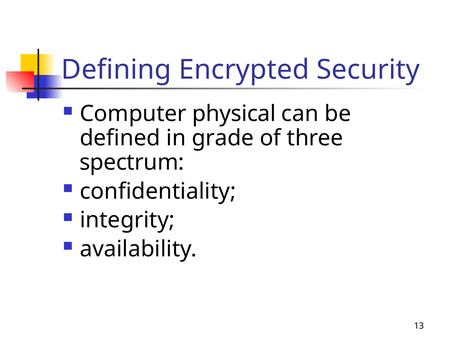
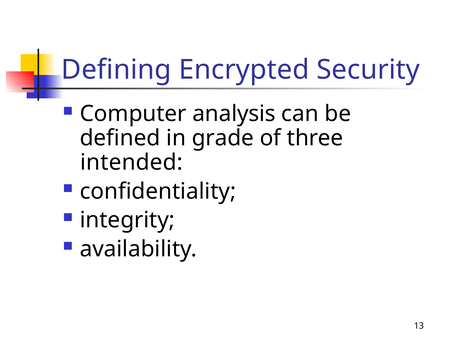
physical: physical -> analysis
spectrum: spectrum -> intended
